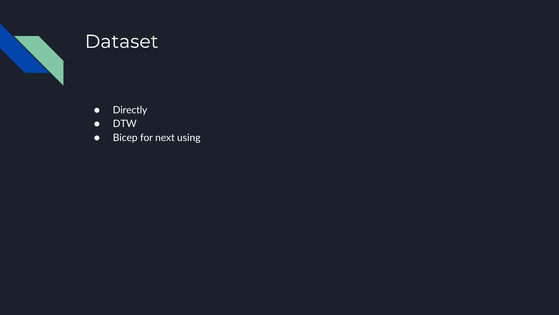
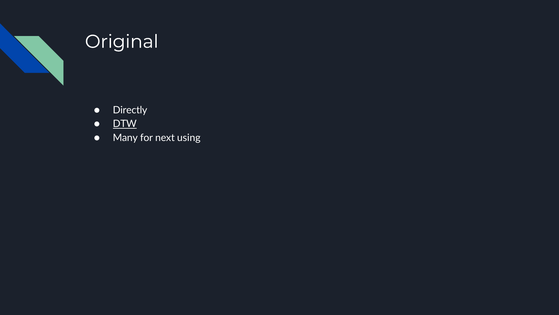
Dataset: Dataset -> Original
DTW underline: none -> present
Bicep: Bicep -> Many
